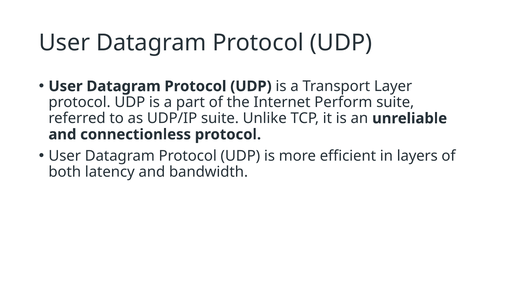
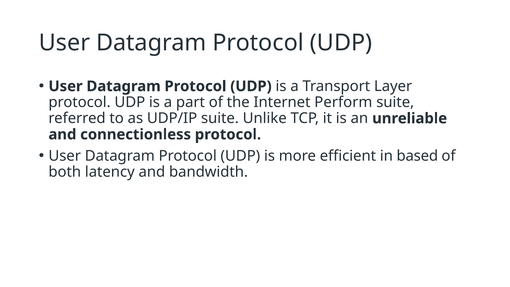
layers: layers -> based
